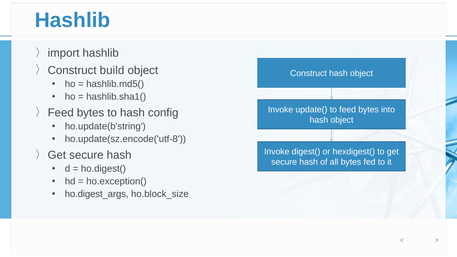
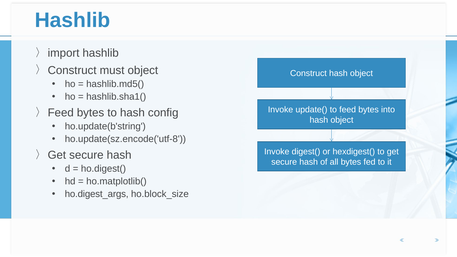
build: build -> must
ho.exception(: ho.exception( -> ho.matplotlib(
